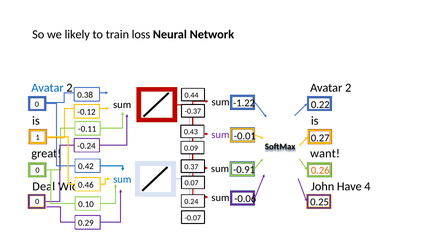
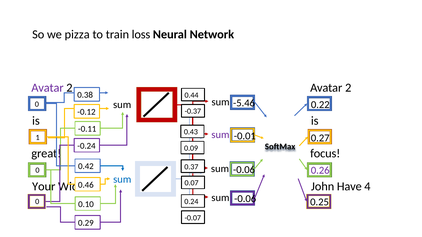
likely: likely -> pizza
Avatar at (48, 88) colour: blue -> purple
-1.22: -1.22 -> -5.46
want: want -> focus
-0.91 at (244, 170): -0.91 -> -0.06
0.26 colour: orange -> purple
Deal: Deal -> Your
